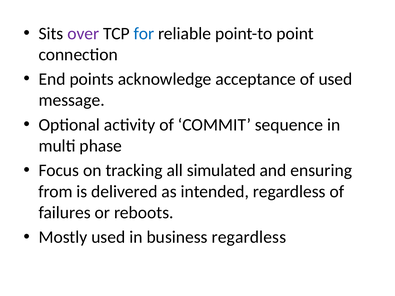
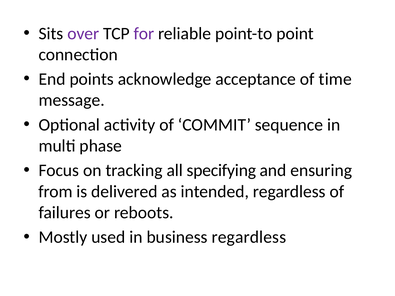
for colour: blue -> purple
of used: used -> time
simulated: simulated -> specifying
